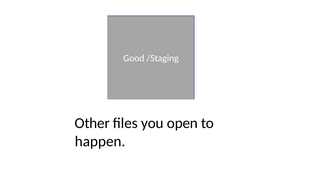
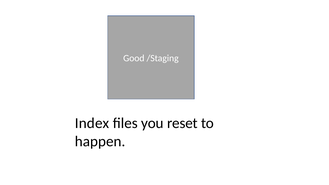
Other: Other -> Index
open: open -> reset
